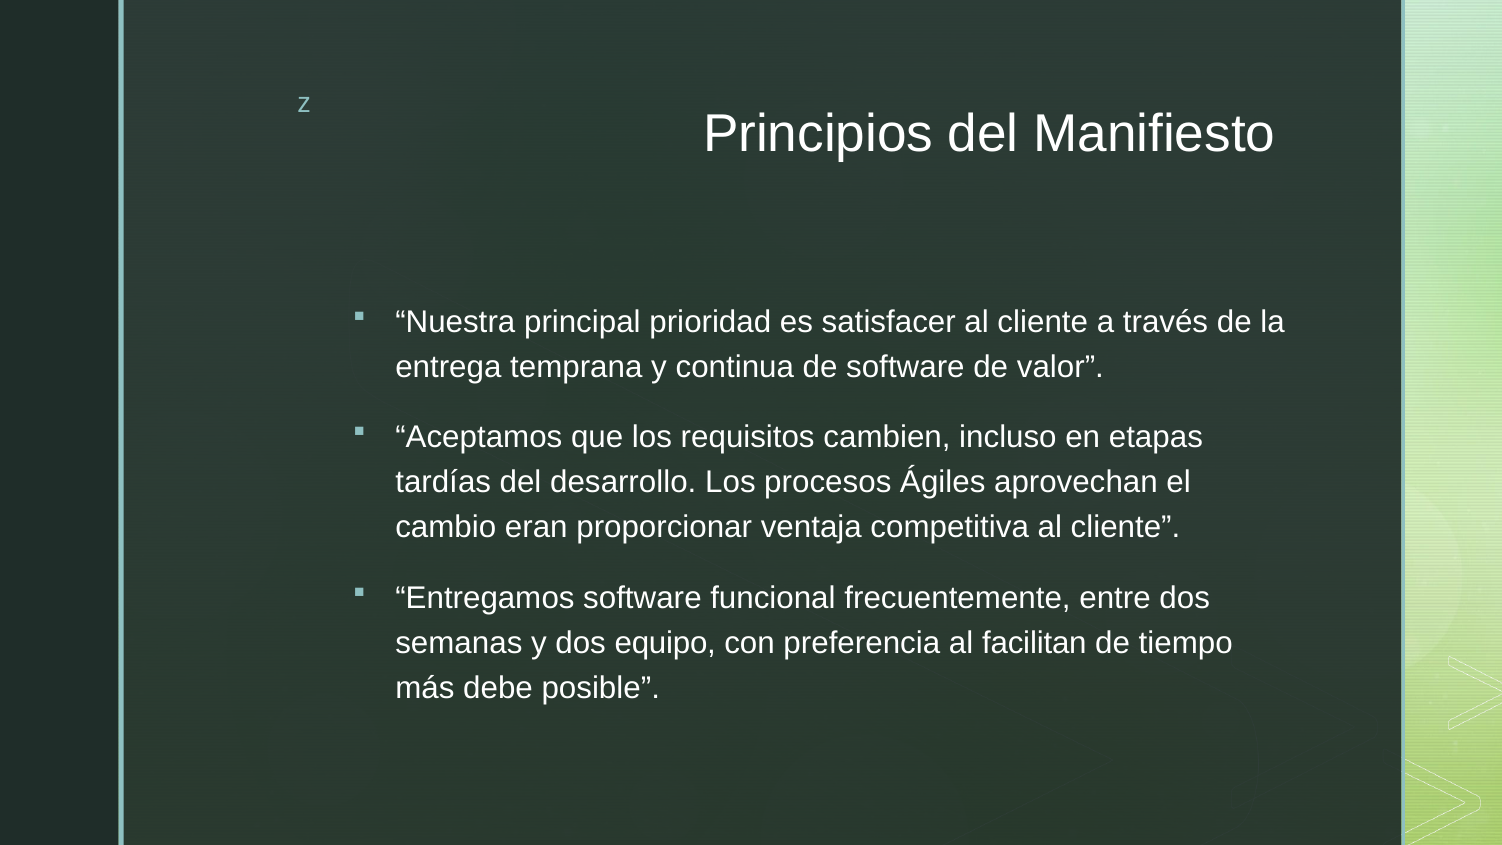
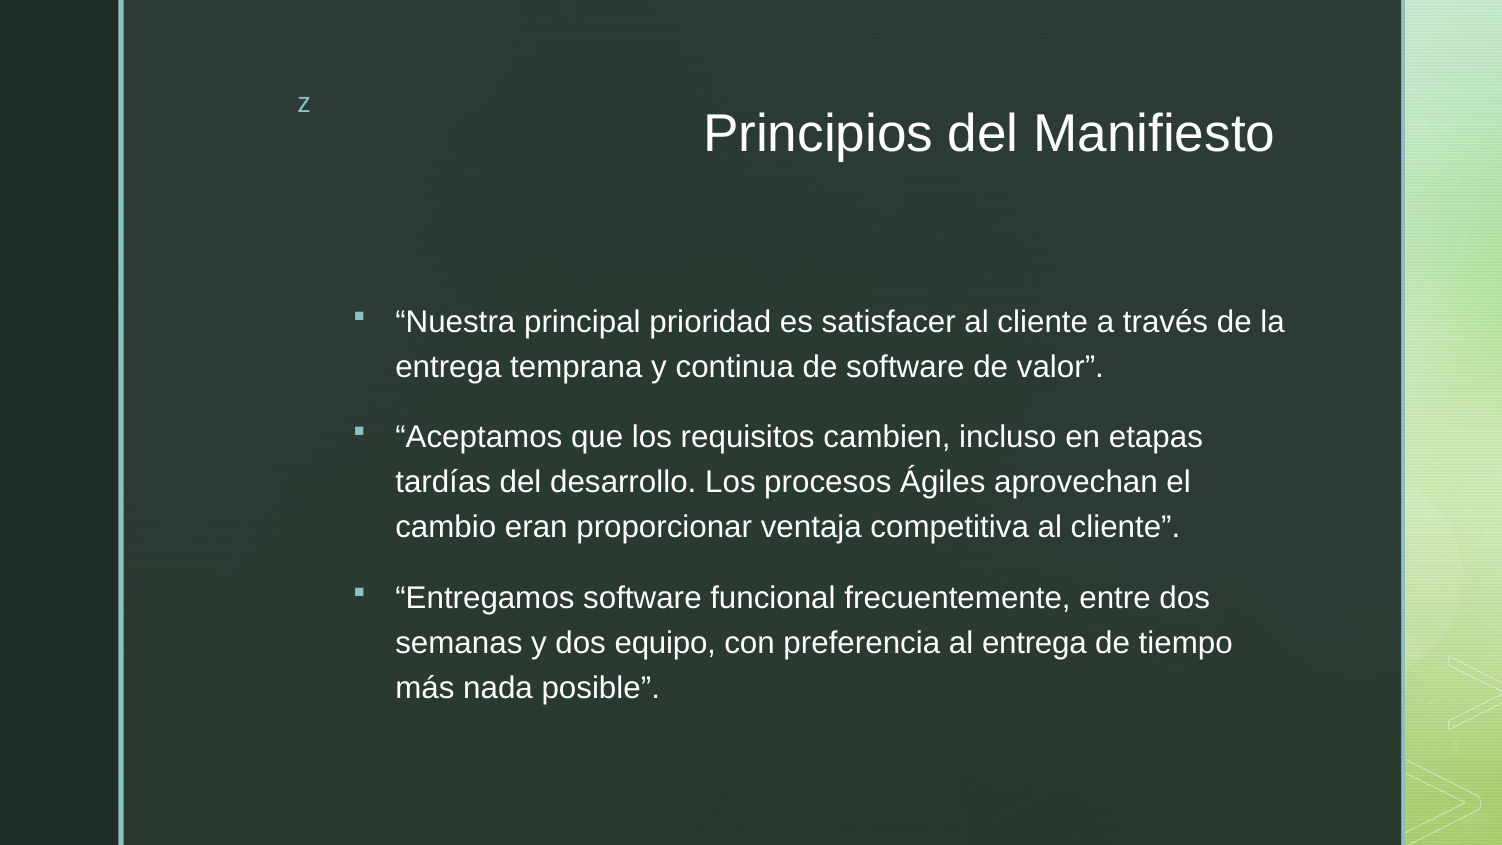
al facilitan: facilitan -> entrega
debe: debe -> nada
